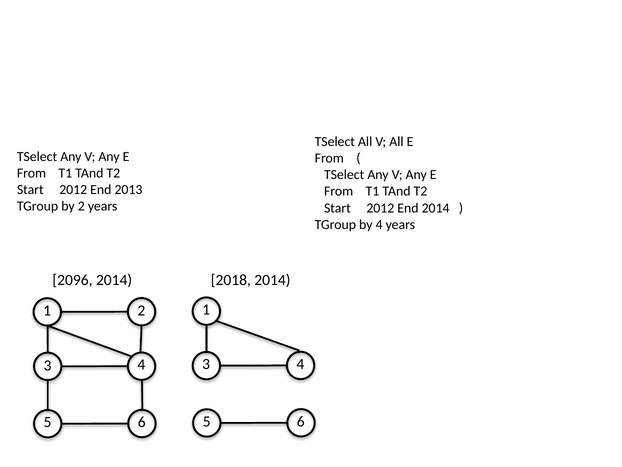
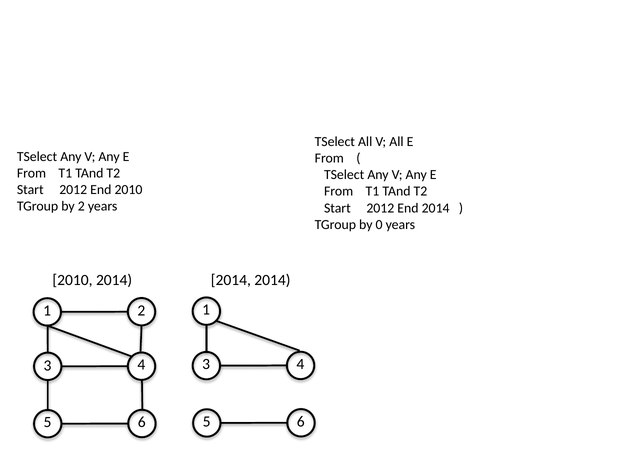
End 2013: 2013 -> 2010
by 4: 4 -> 0
2096 at (72, 280): 2096 -> 2010
2018 at (231, 280): 2018 -> 2014
